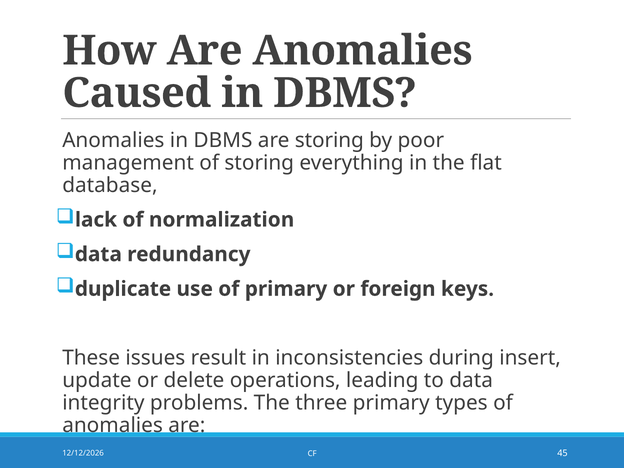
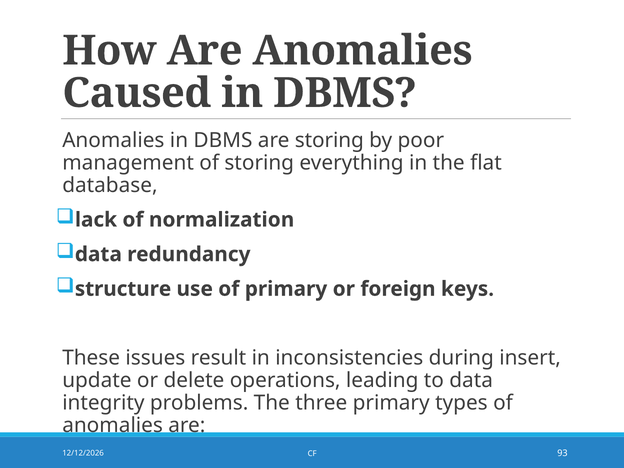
duplicate: duplicate -> structure
45: 45 -> 93
